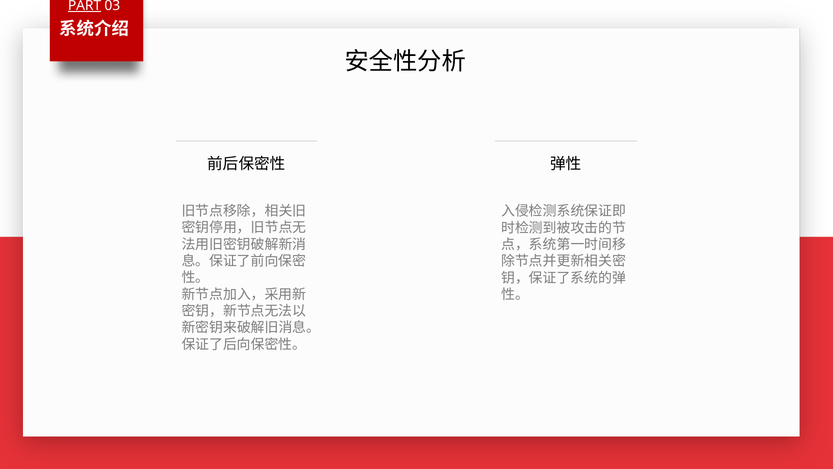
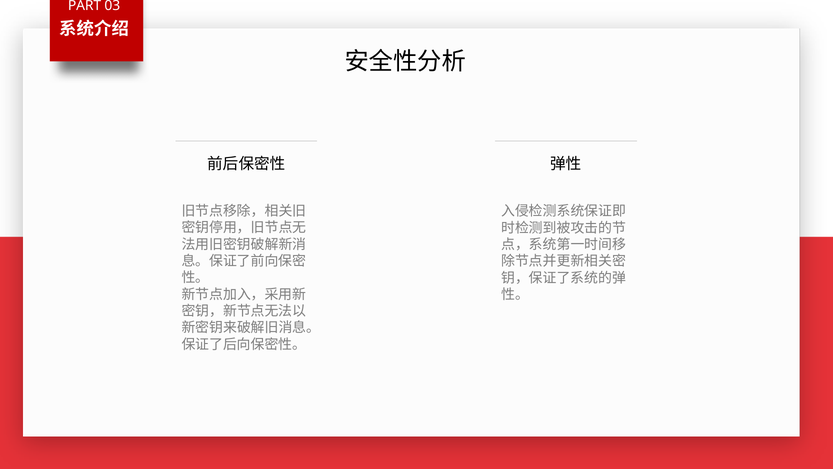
PART underline: present -> none
